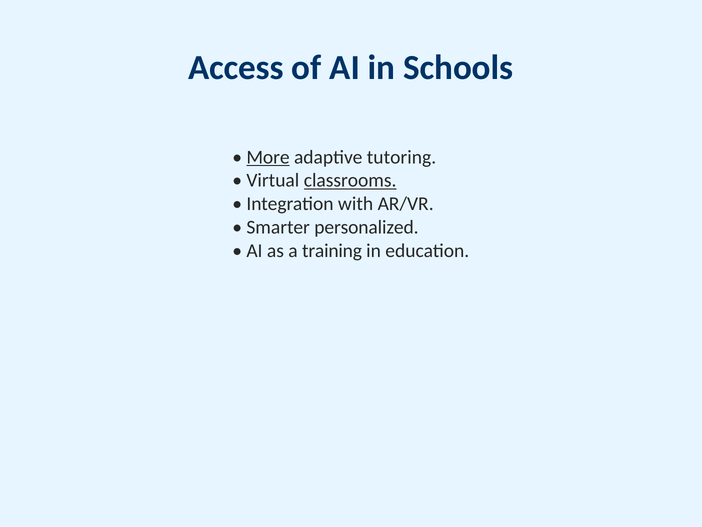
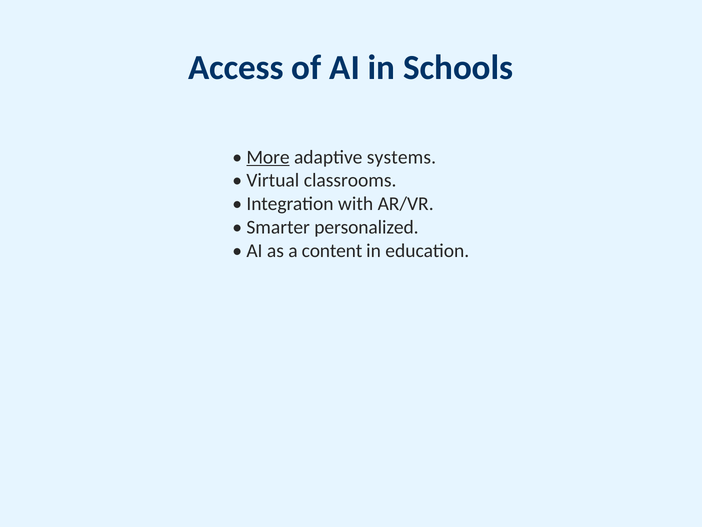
tutoring: tutoring -> systems
classrooms underline: present -> none
training: training -> content
